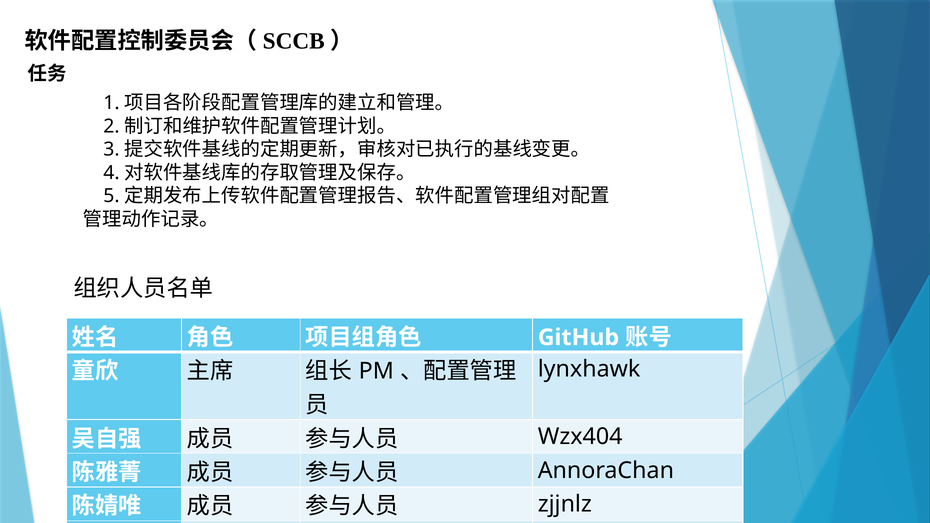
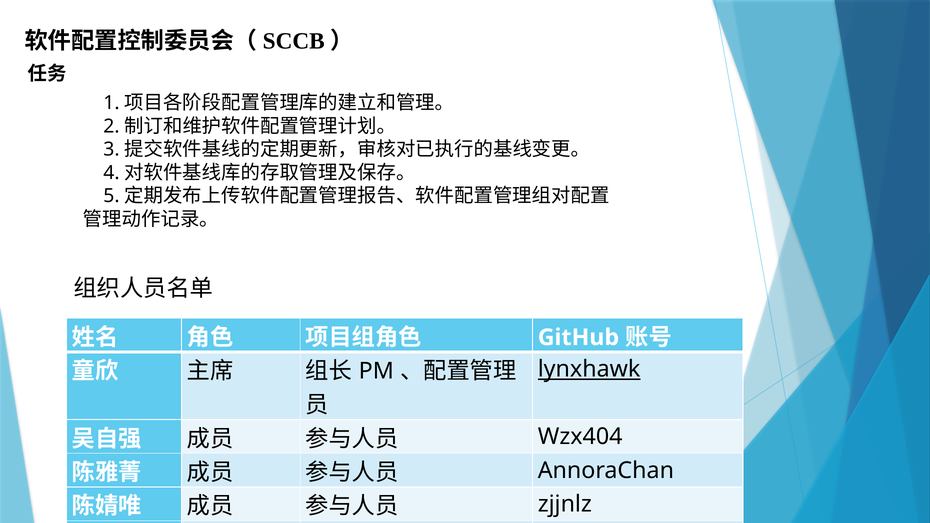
lynxhawk underline: none -> present
